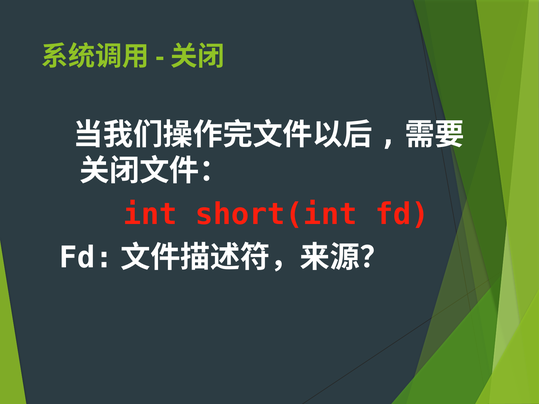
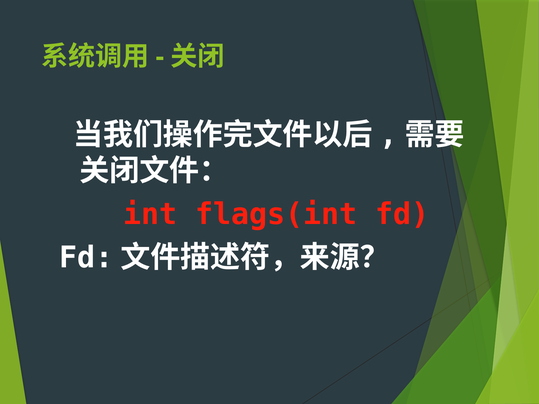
short(int: short(int -> flags(int
